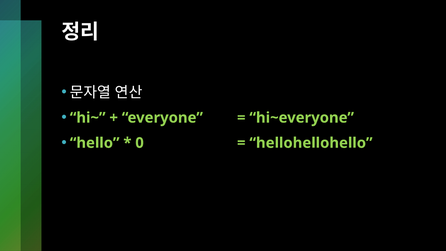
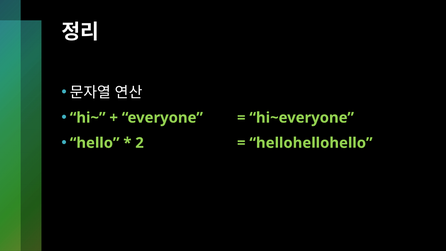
0: 0 -> 2
